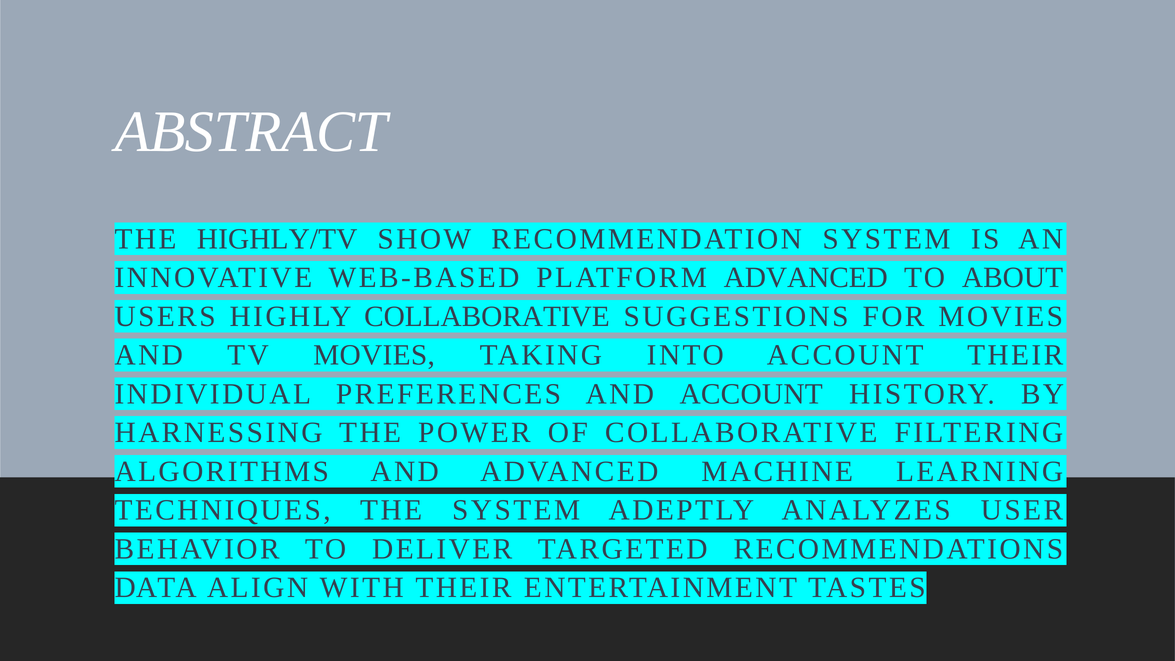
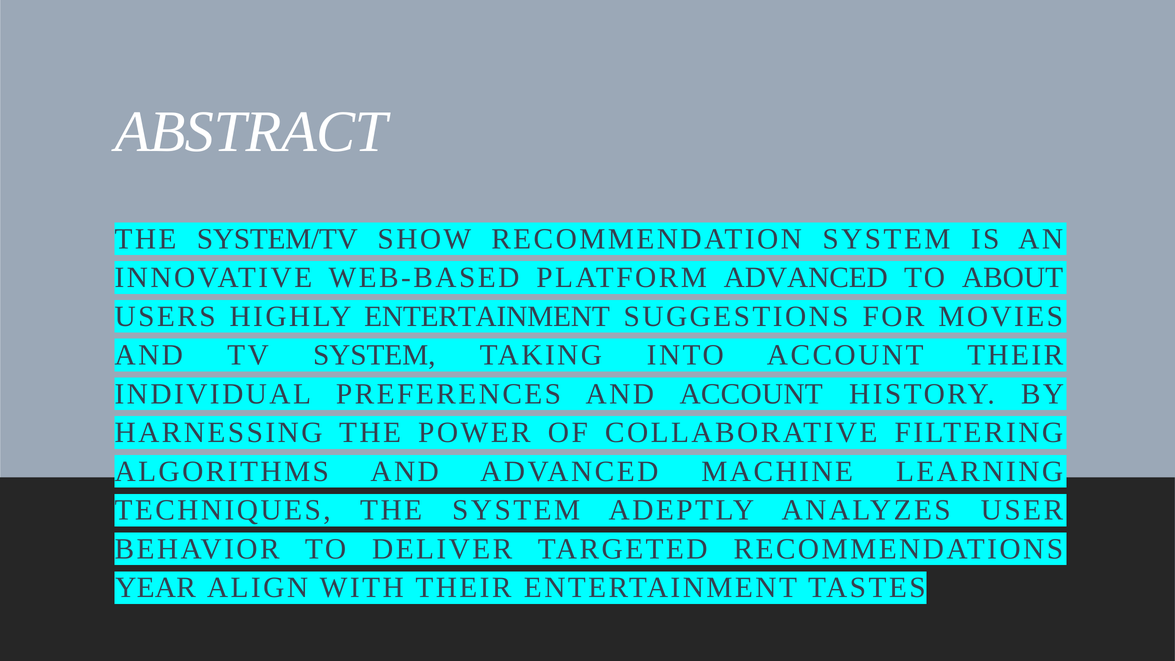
HIGHLY/TV: HIGHLY/TV -> SYSTEM/TV
HIGHLY COLLABORATIVE: COLLABORATIVE -> ENTERTAINMENT
TV MOVIES: MOVIES -> SYSTEM
DATA: DATA -> YEAR
